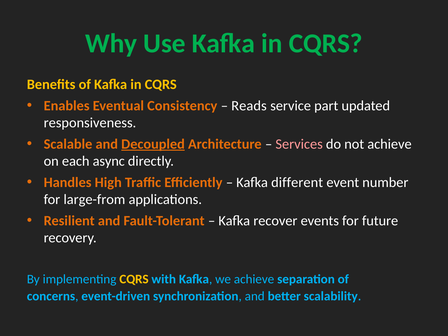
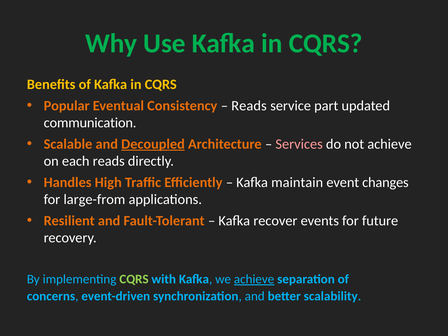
Enables: Enables -> Popular
responsiveness: responsiveness -> communication
each async: async -> reads
different: different -> maintain
number: number -> changes
CQRS at (134, 279) colour: yellow -> light green
achieve at (254, 279) underline: none -> present
